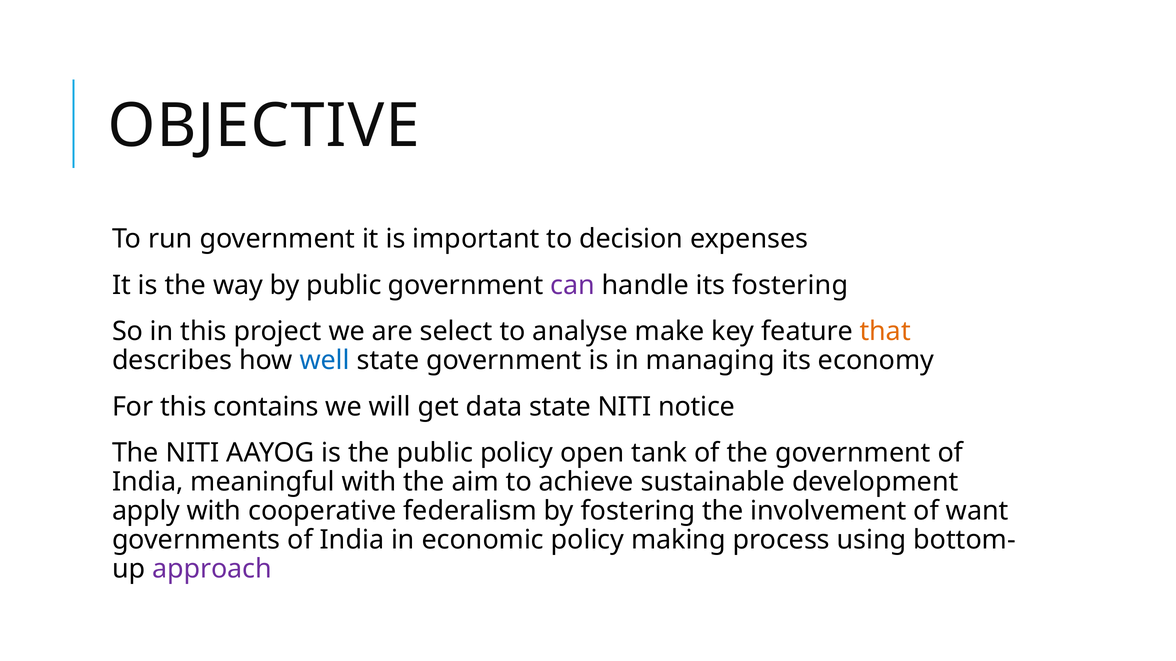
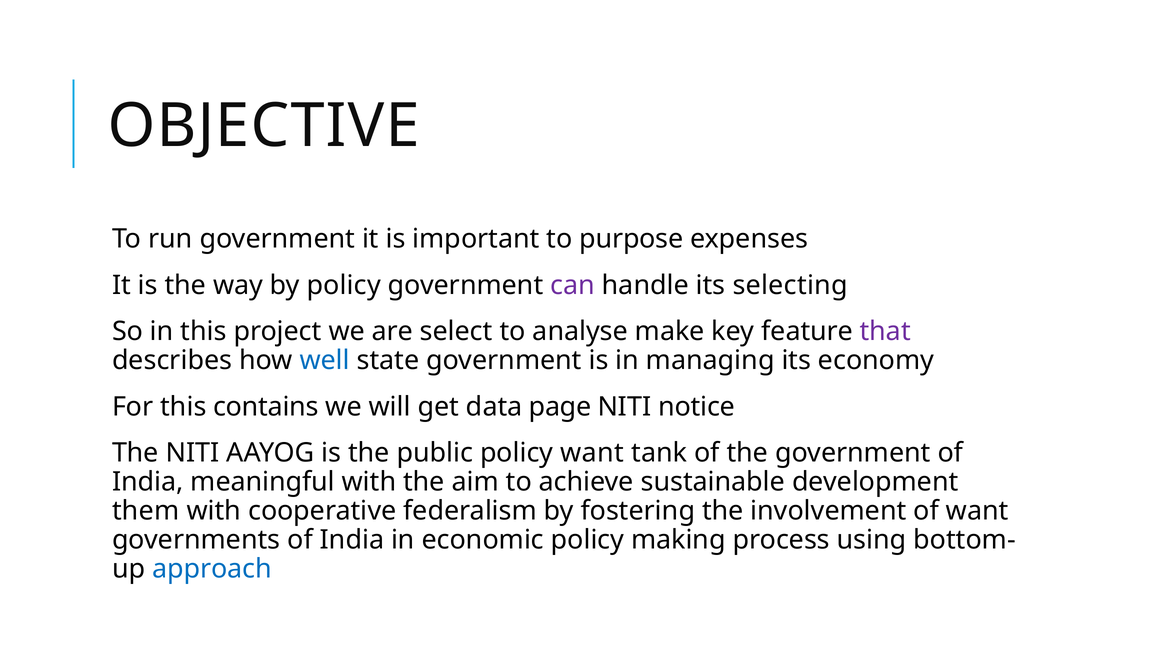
decision: decision -> purpose
by public: public -> policy
its fostering: fostering -> selecting
that colour: orange -> purple
data state: state -> page
policy open: open -> want
apply: apply -> them
approach colour: purple -> blue
